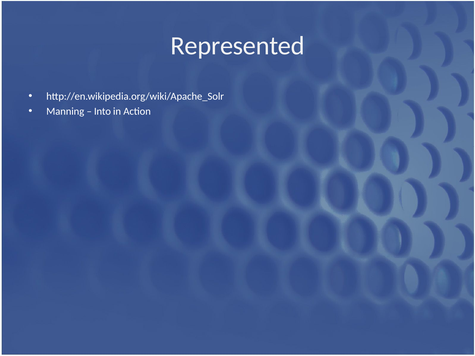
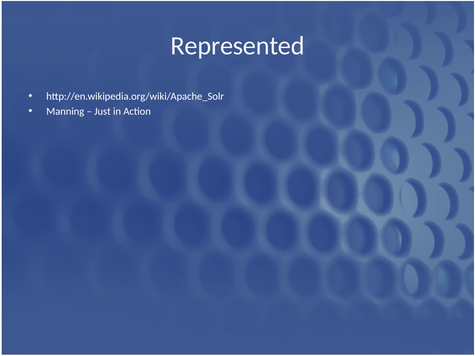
Into: Into -> Just
